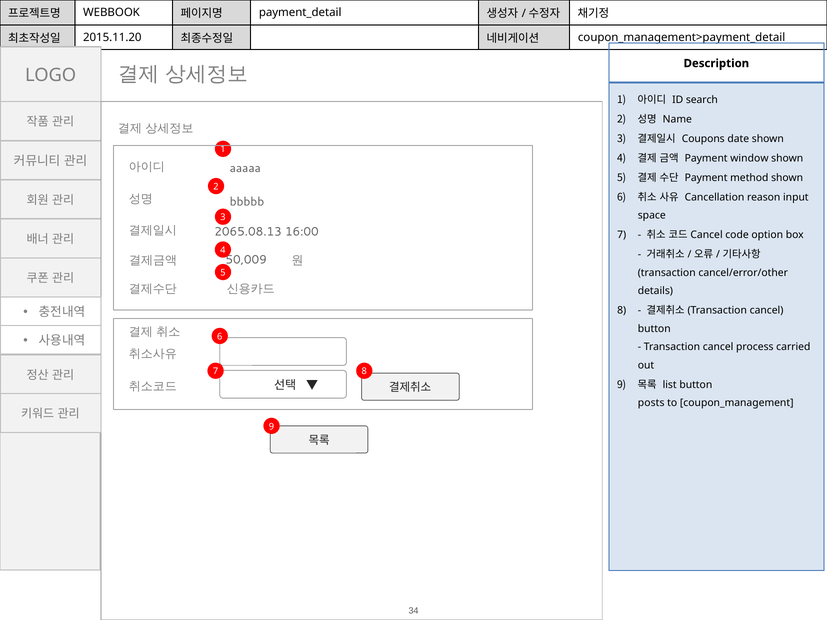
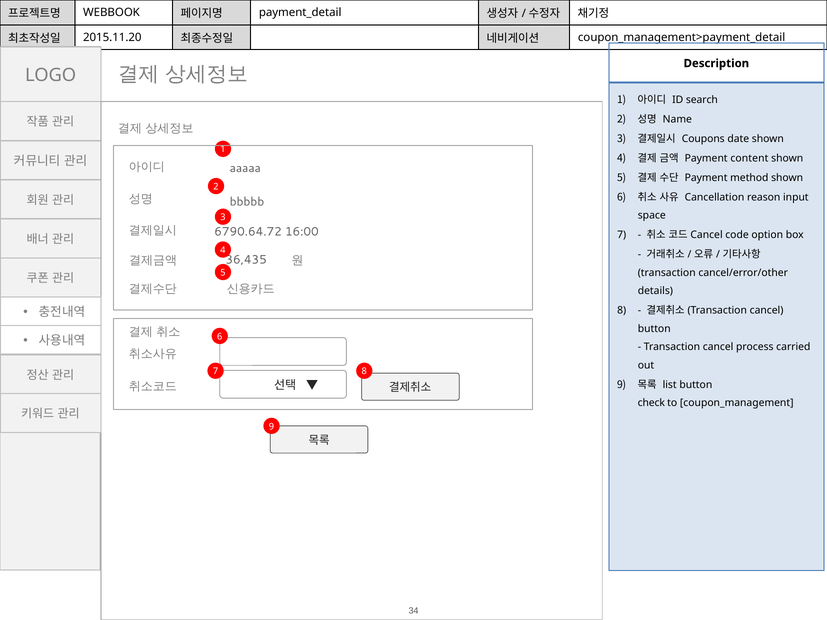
window: window -> content
2065.08.13: 2065.08.13 -> 6790.64.72
50,009: 50,009 -> 36,435
posts: posts -> check
